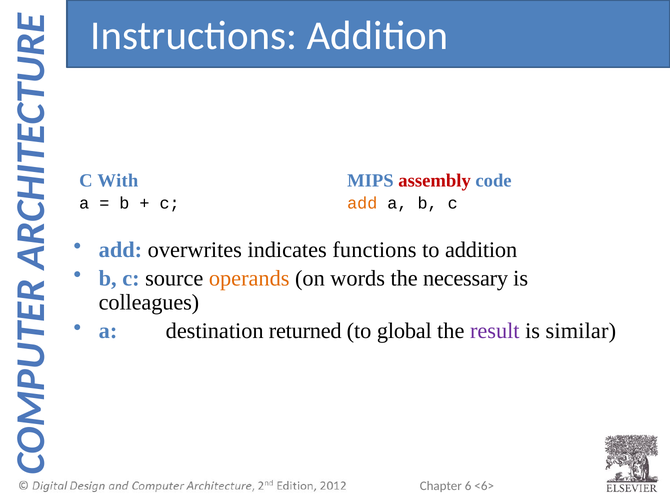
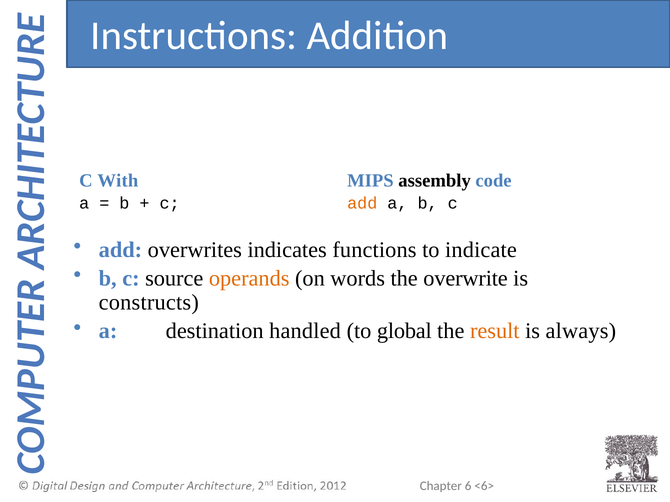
assembly colour: red -> black
to addition: addition -> indicate
necessary: necessary -> overwrite
colleagues: colleagues -> constructs
returned: returned -> handled
result colour: purple -> orange
similar: similar -> always
